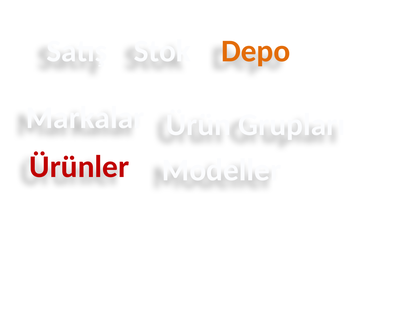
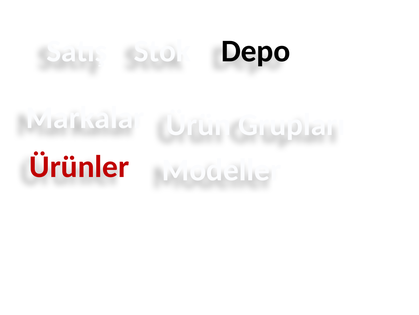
Depo colour: orange -> black
